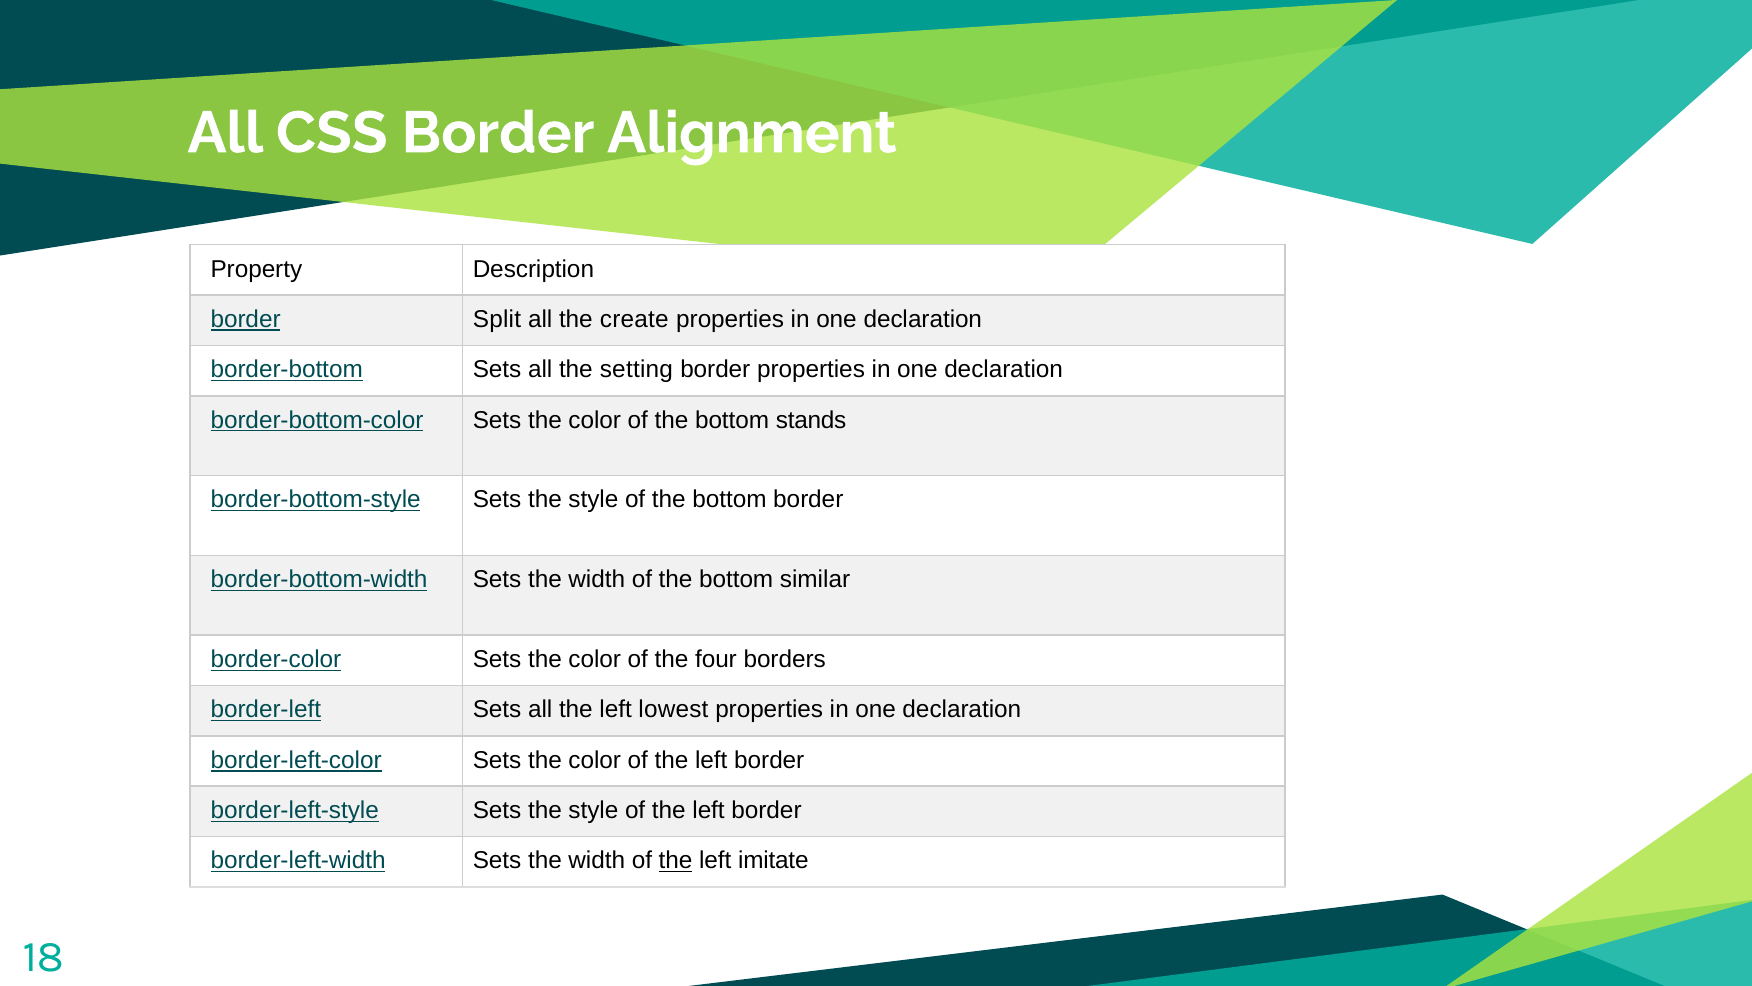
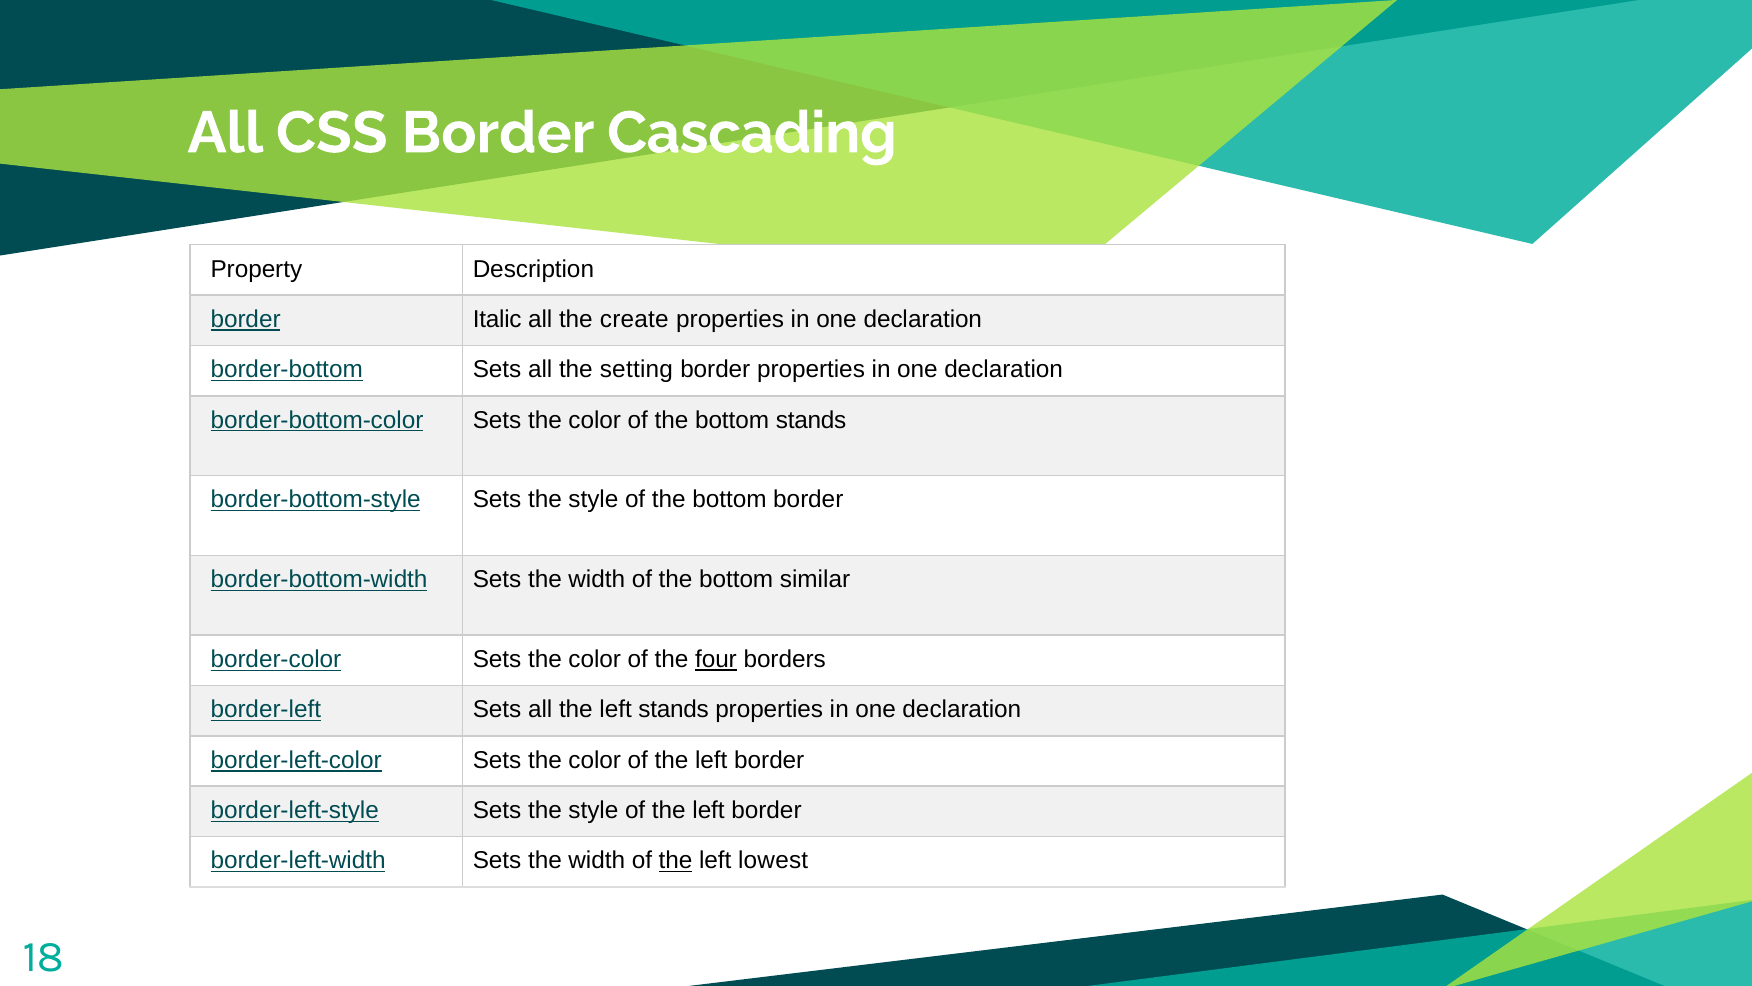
Alignment: Alignment -> Cascading
Split: Split -> Italic
four underline: none -> present
left lowest: lowest -> stands
imitate: imitate -> lowest
